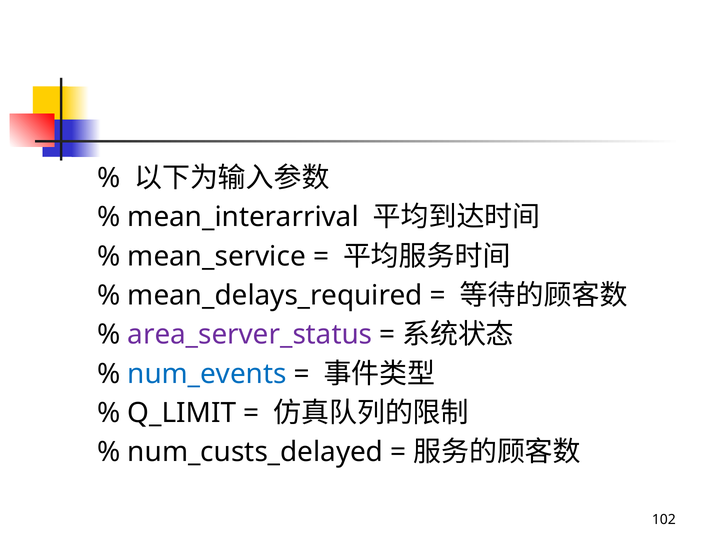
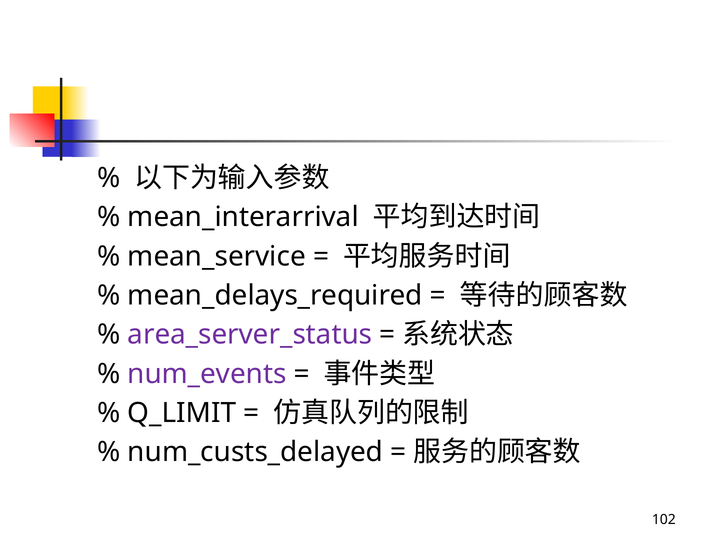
num_events colour: blue -> purple
